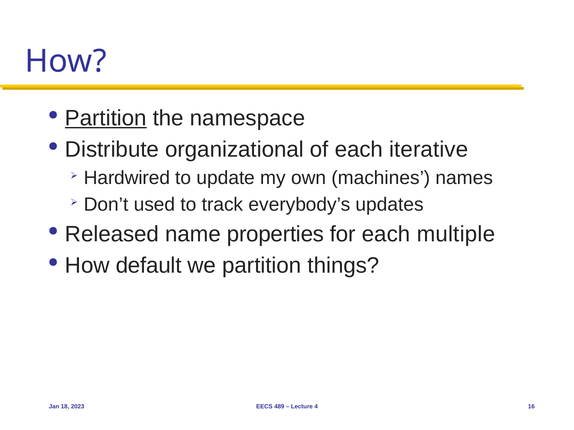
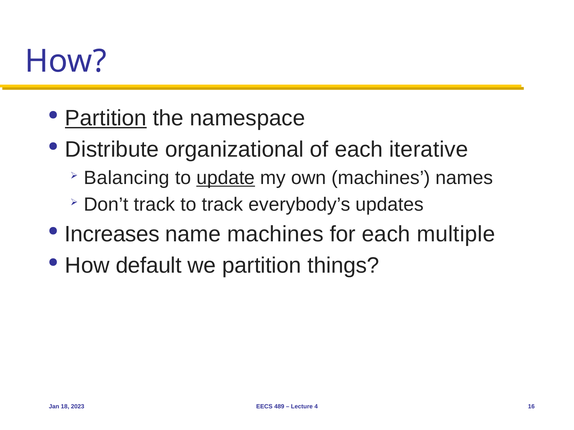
Hardwired: Hardwired -> Balancing
update underline: none -> present
Don’t used: used -> track
Released: Released -> Increases
name properties: properties -> machines
